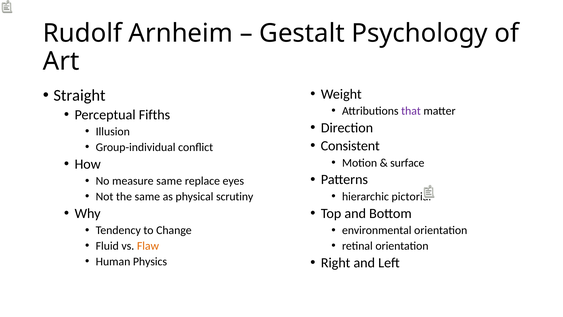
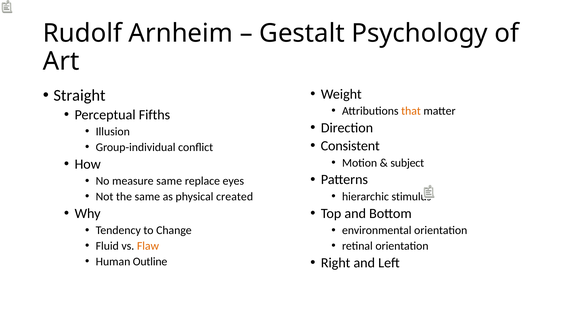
that colour: purple -> orange
surface: surface -> subject
scrutiny: scrutiny -> created
pictorial: pictorial -> stimulus
Physics: Physics -> Outline
